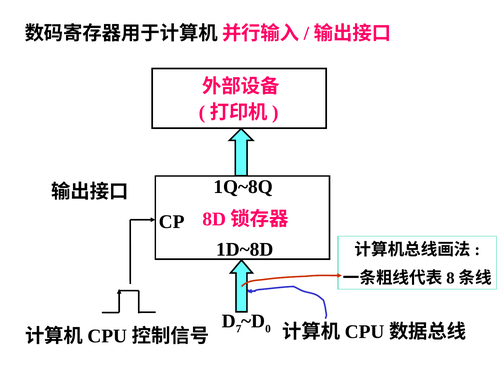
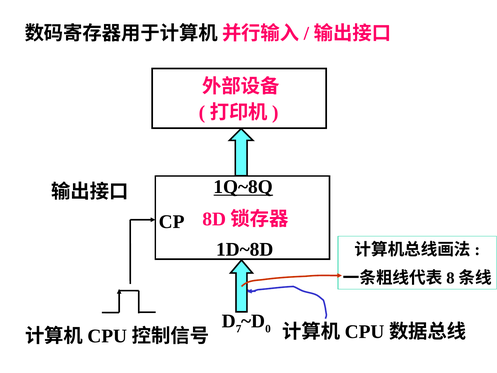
1Q~8Q underline: none -> present
